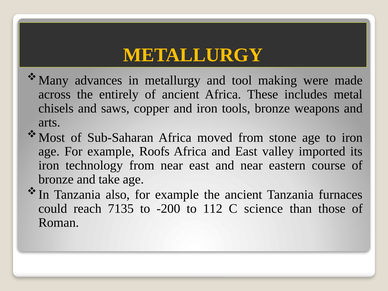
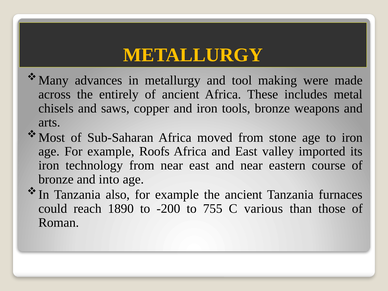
take: take -> into
7135: 7135 -> 1890
112: 112 -> 755
science: science -> various
